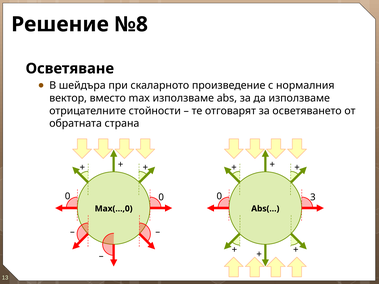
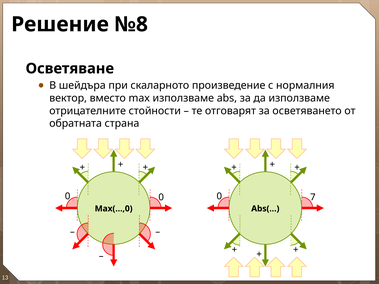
3: 3 -> 7
